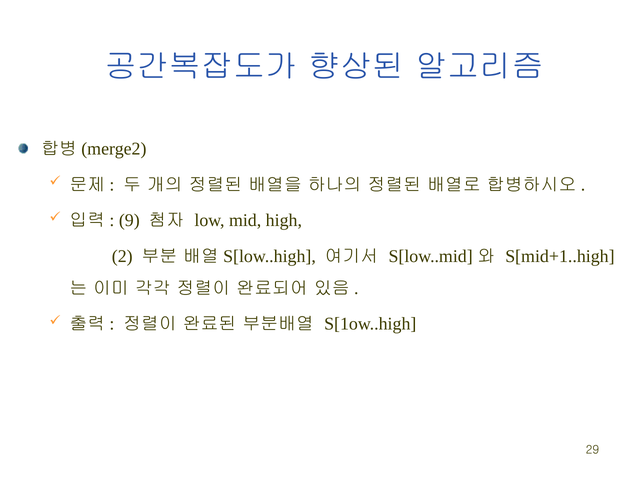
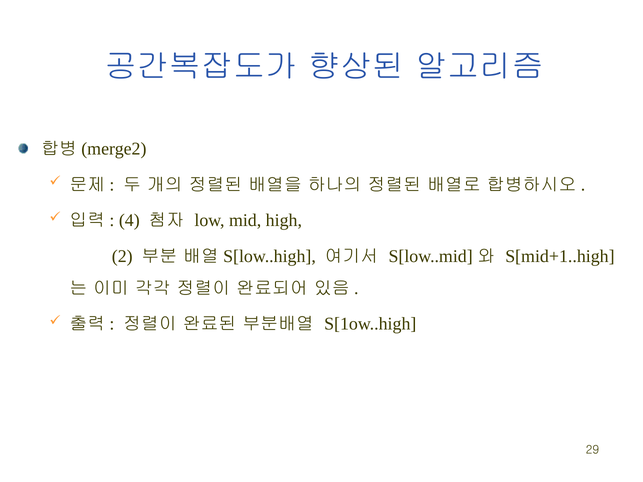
9: 9 -> 4
